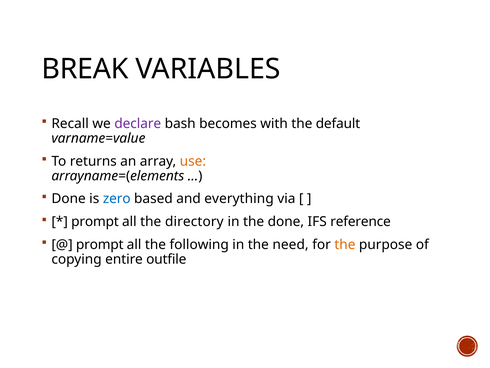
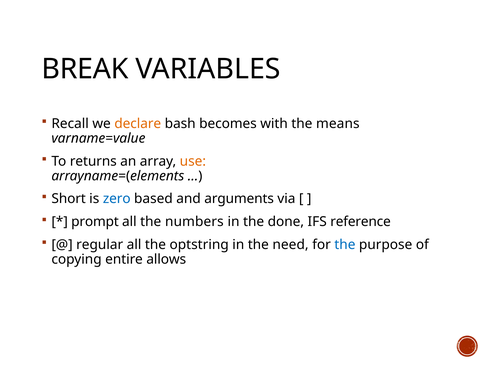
declare colour: purple -> orange
default: default -> means
Done at (69, 199): Done -> Short
everything: everything -> arguments
directory: directory -> numbers
prompt at (100, 244): prompt -> regular
following: following -> optstring
the at (345, 244) colour: orange -> blue
outfile: outfile -> allows
